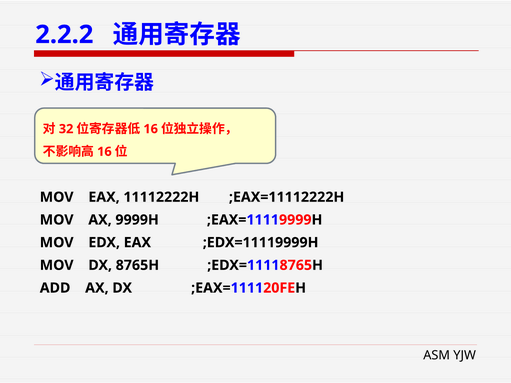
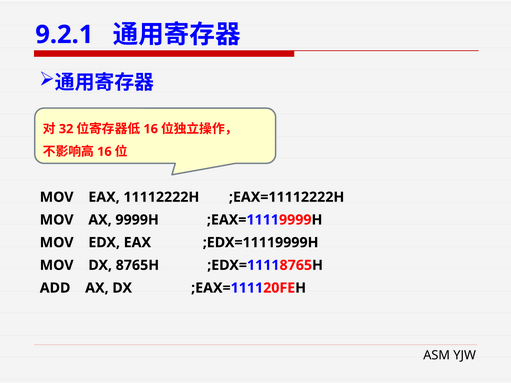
2.2.2: 2.2.2 -> 9.2.1
